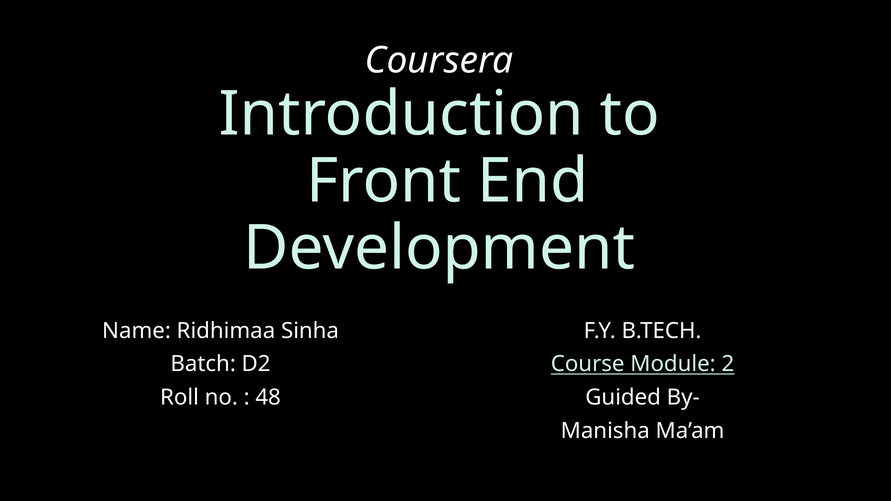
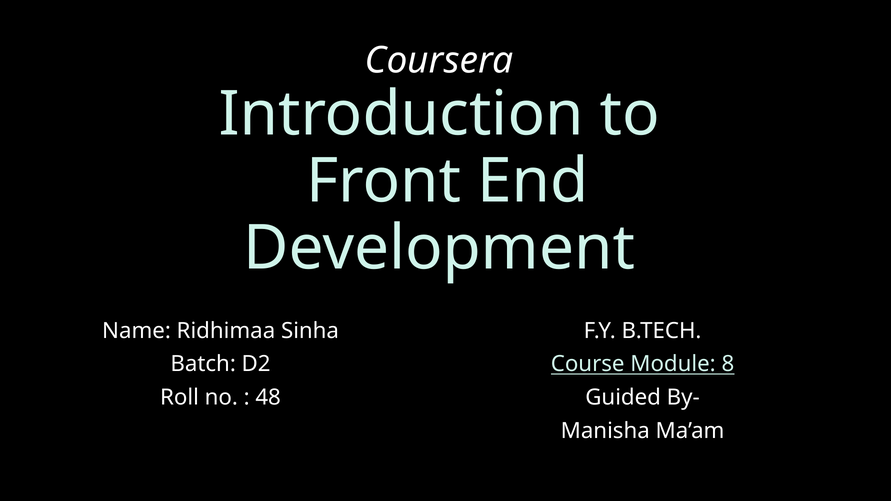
2: 2 -> 8
